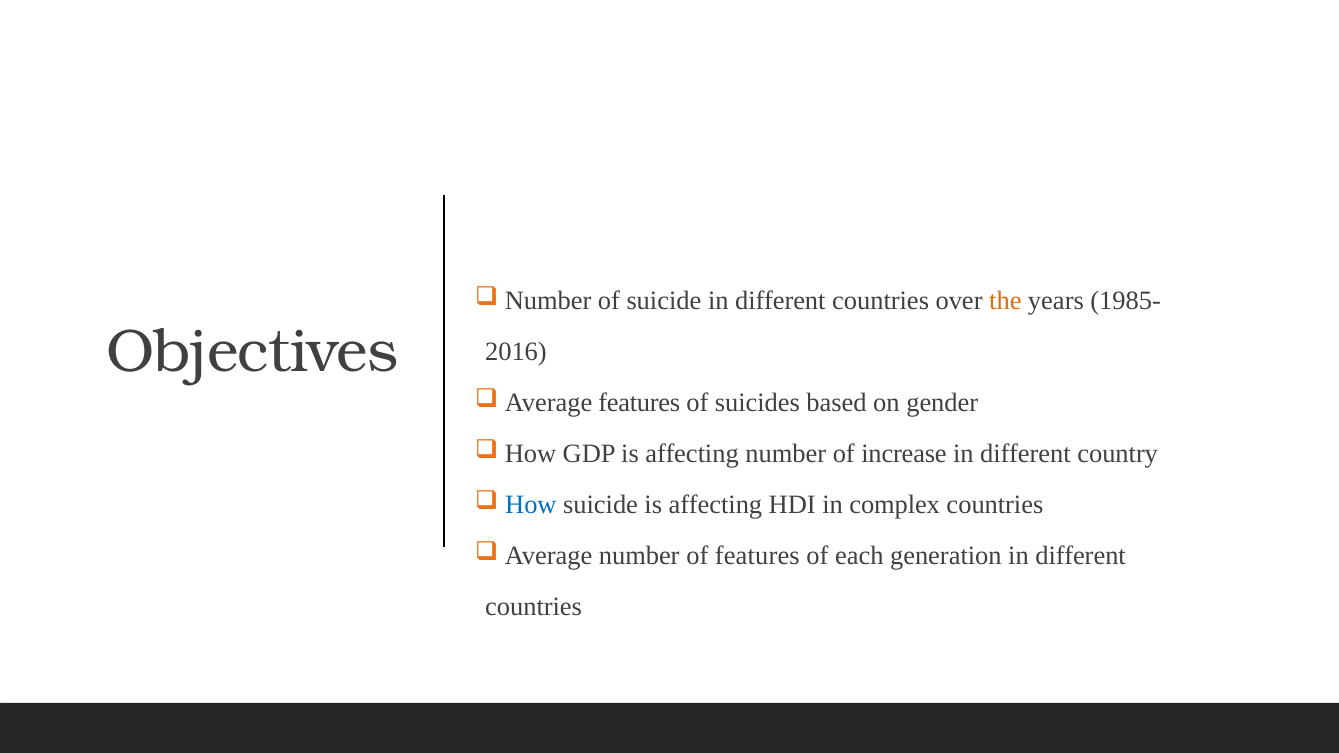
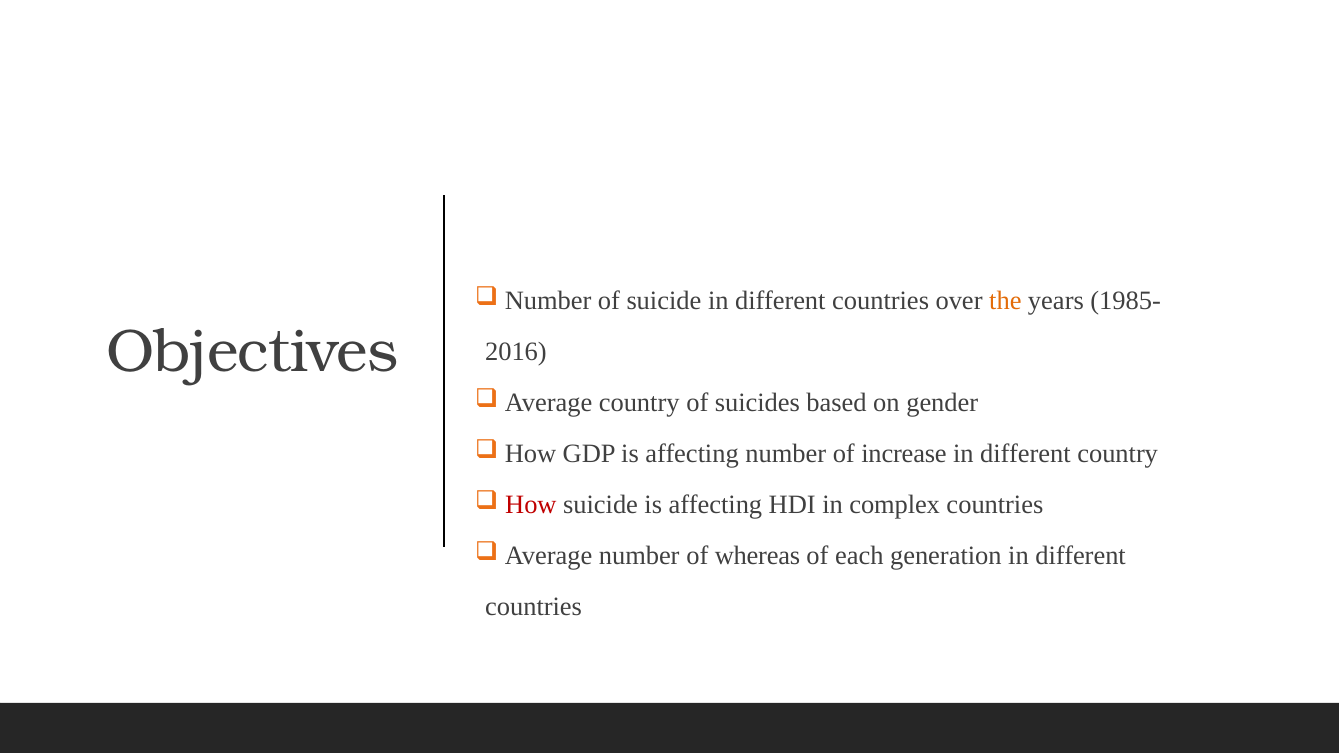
Average features: features -> country
How at (531, 505) colour: blue -> red
of features: features -> whereas
